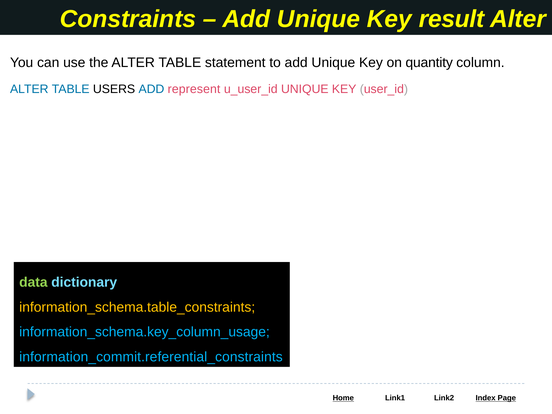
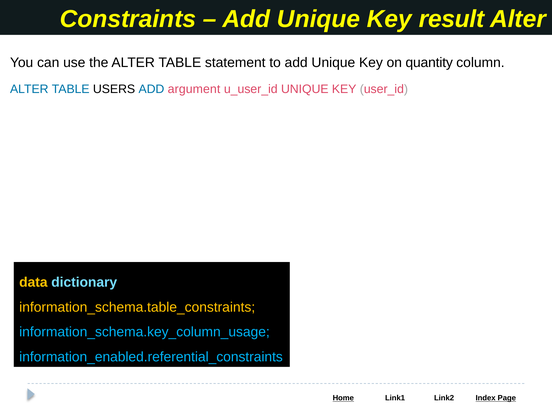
represent: represent -> argument
data colour: light green -> yellow
information_commit.referential_constraints: information_commit.referential_constraints -> information_enabled.referential_constraints
